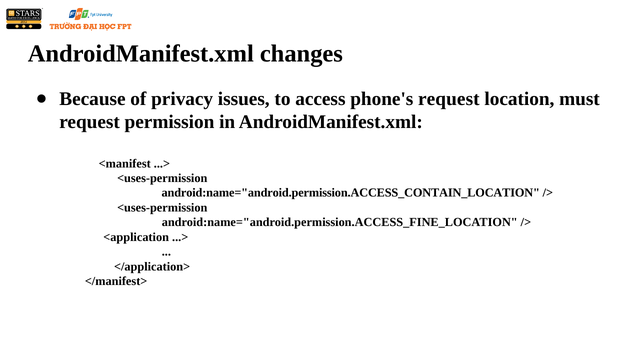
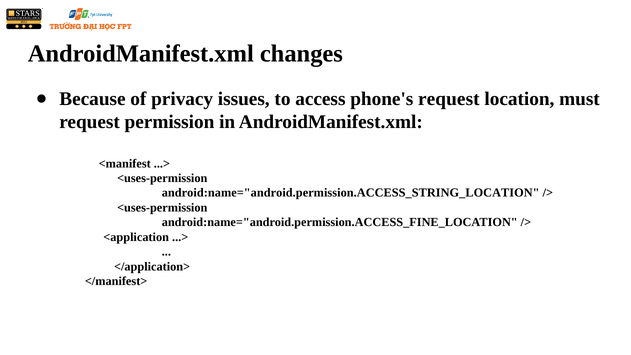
android:name="android.permission.ACCESS_CONTAIN_LOCATION: android:name="android.permission.ACCESS_CONTAIN_LOCATION -> android:name="android.permission.ACCESS_STRING_LOCATION
